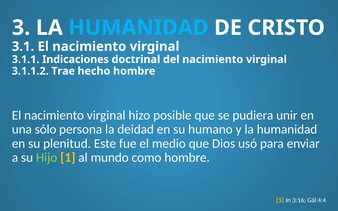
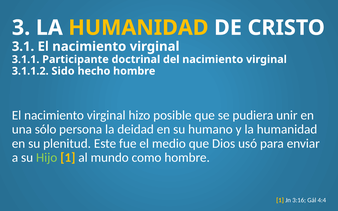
HUMANIDAD at (138, 28) colour: light blue -> yellow
Indicaciones: Indicaciones -> Participante
Trae: Trae -> Sido
